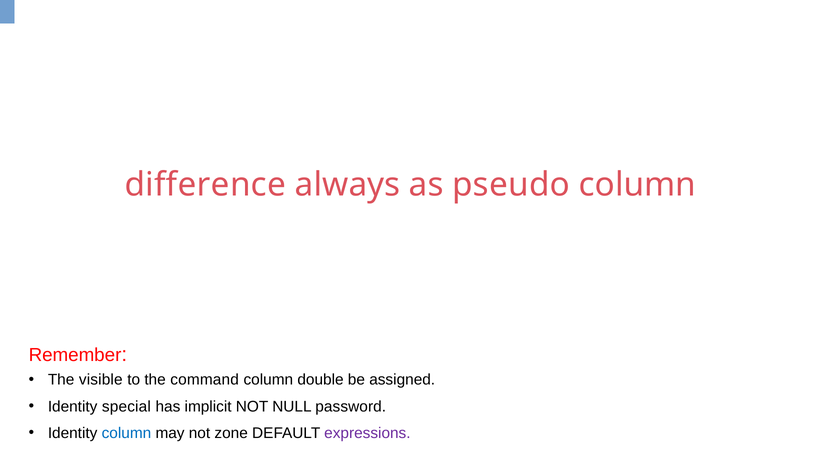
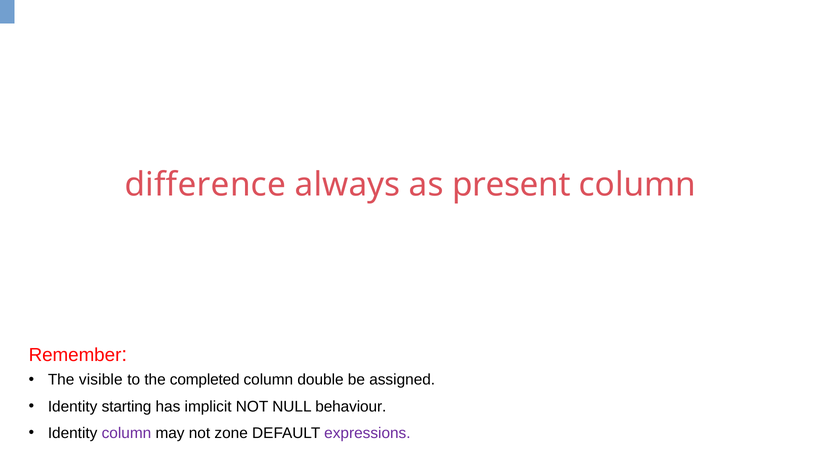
pseudo: pseudo -> present
command: command -> completed
special: special -> starting
password: password -> behaviour
column at (126, 433) colour: blue -> purple
